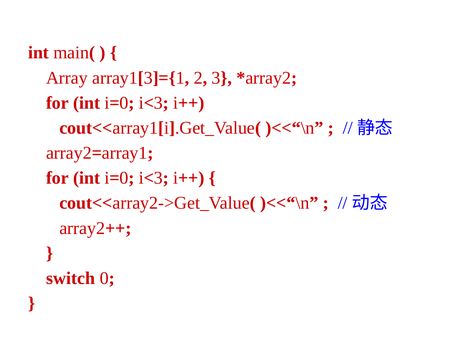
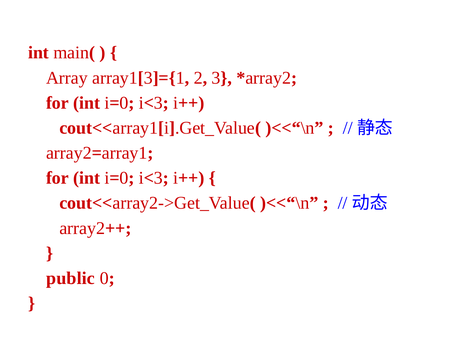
switch: switch -> public
